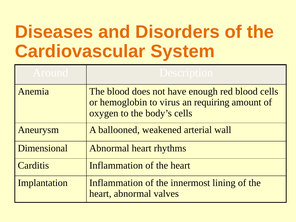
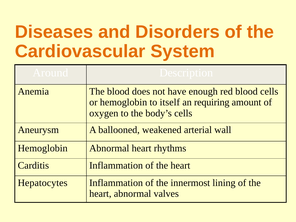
virus: virus -> itself
Dimensional at (43, 148): Dimensional -> Hemoglobin
Implantation: Implantation -> Hepatocytes
